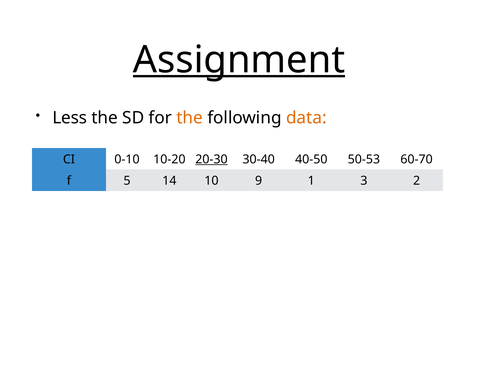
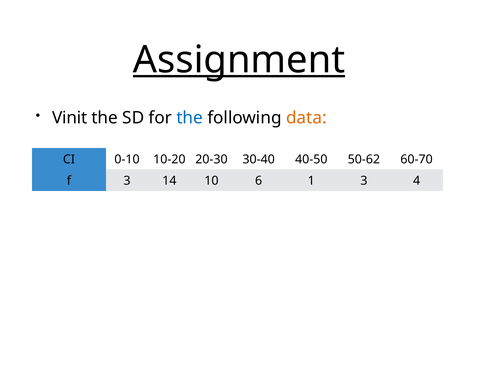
Less: Less -> Vinit
the at (190, 118) colour: orange -> blue
20-30 underline: present -> none
50-53: 50-53 -> 50-62
f 5: 5 -> 3
9: 9 -> 6
2: 2 -> 4
